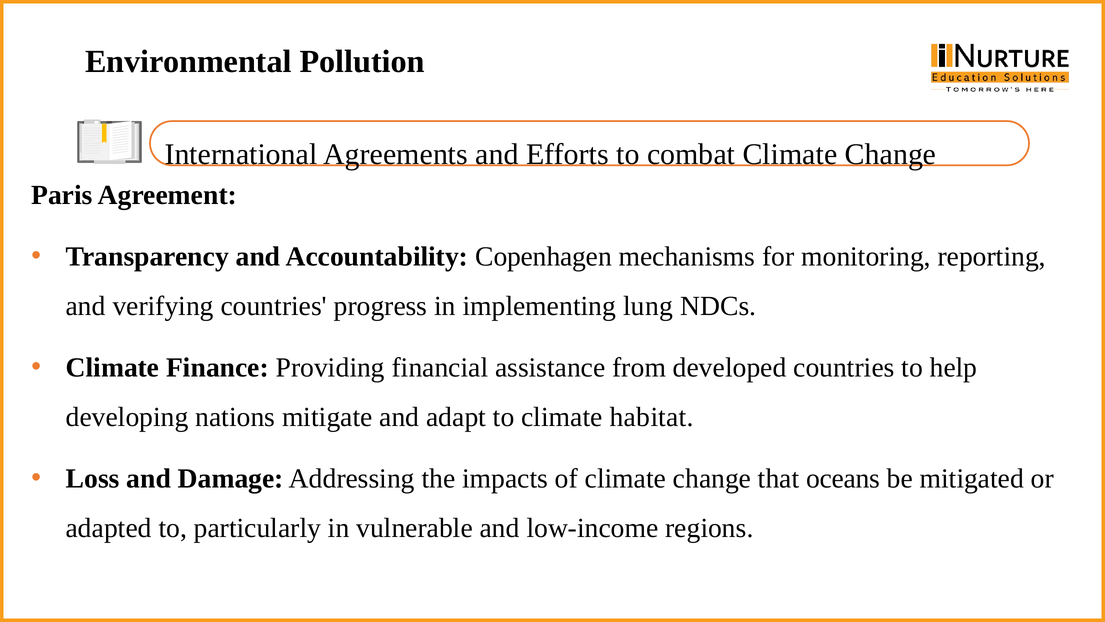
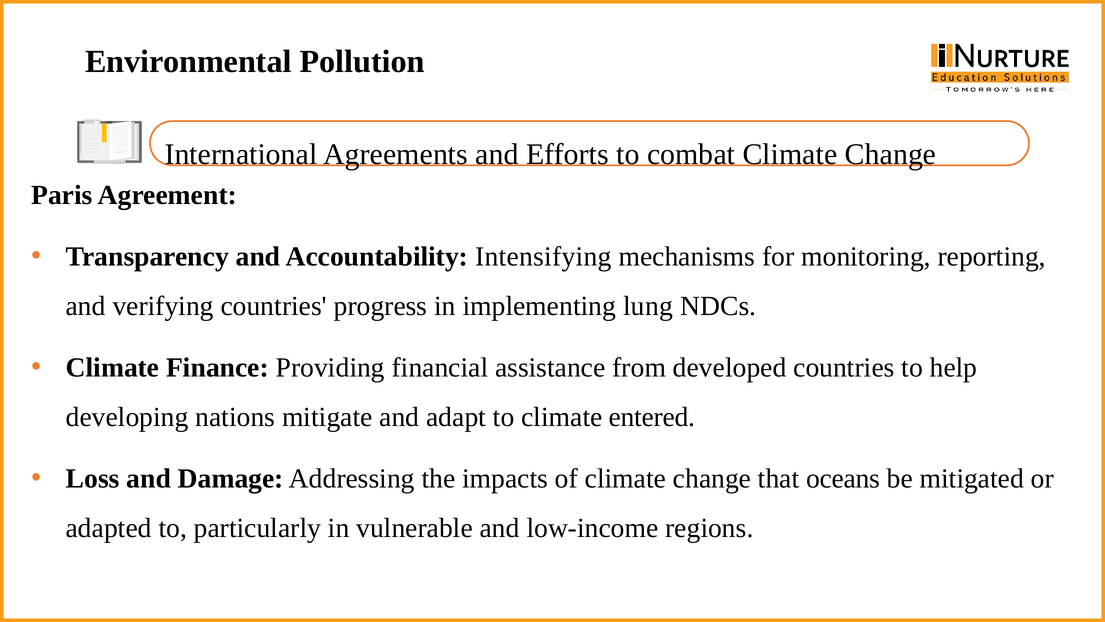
Copenhagen: Copenhagen -> Intensifying
habitat: habitat -> entered
